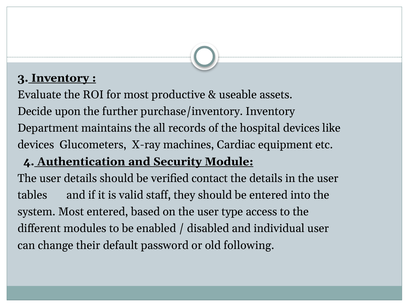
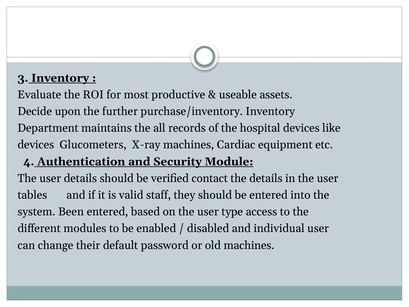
system Most: Most -> Been
old following: following -> machines
